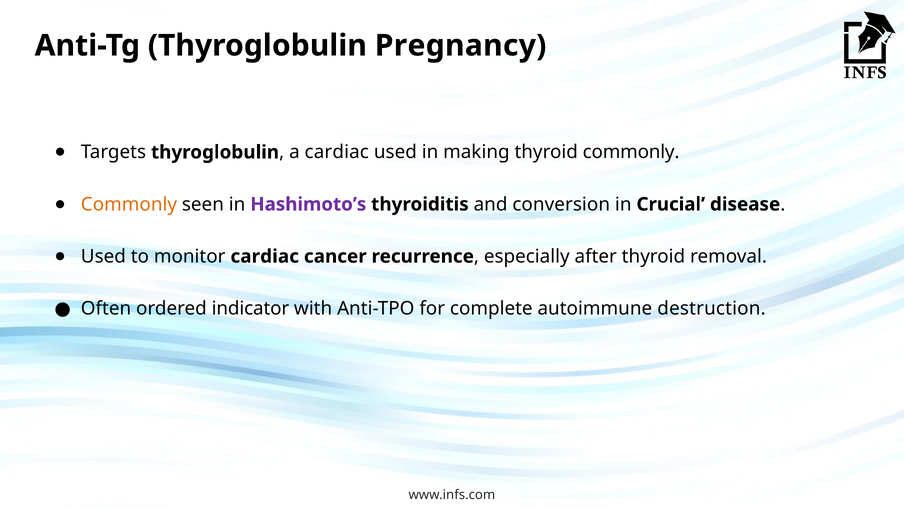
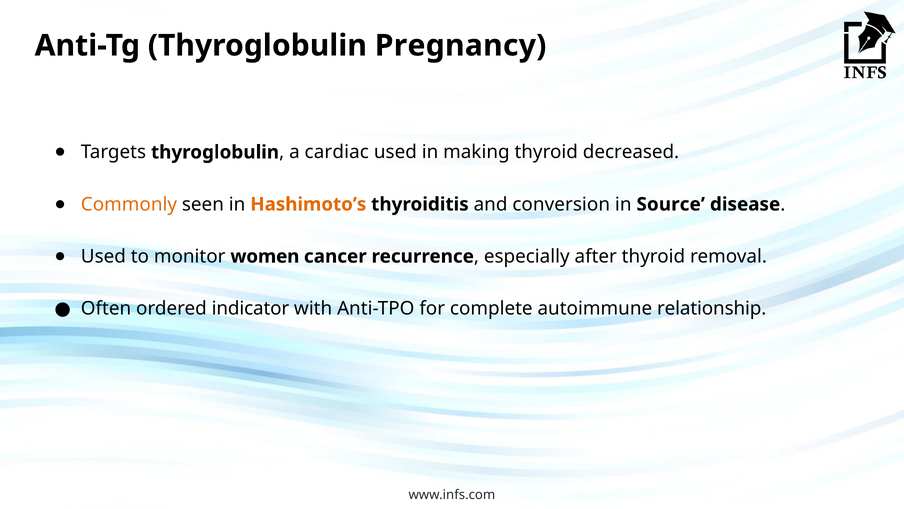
thyroid commonly: commonly -> decreased
Hashimoto’s colour: purple -> orange
Crucial: Crucial -> Source
monitor cardiac: cardiac -> women
destruction: destruction -> relationship
